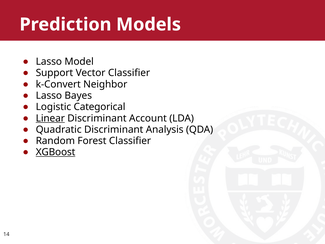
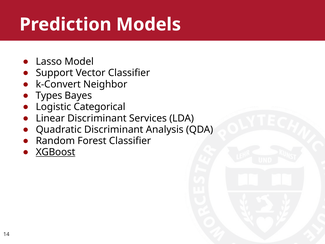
Lasso at (49, 96): Lasso -> Types
Linear underline: present -> none
Account: Account -> Services
